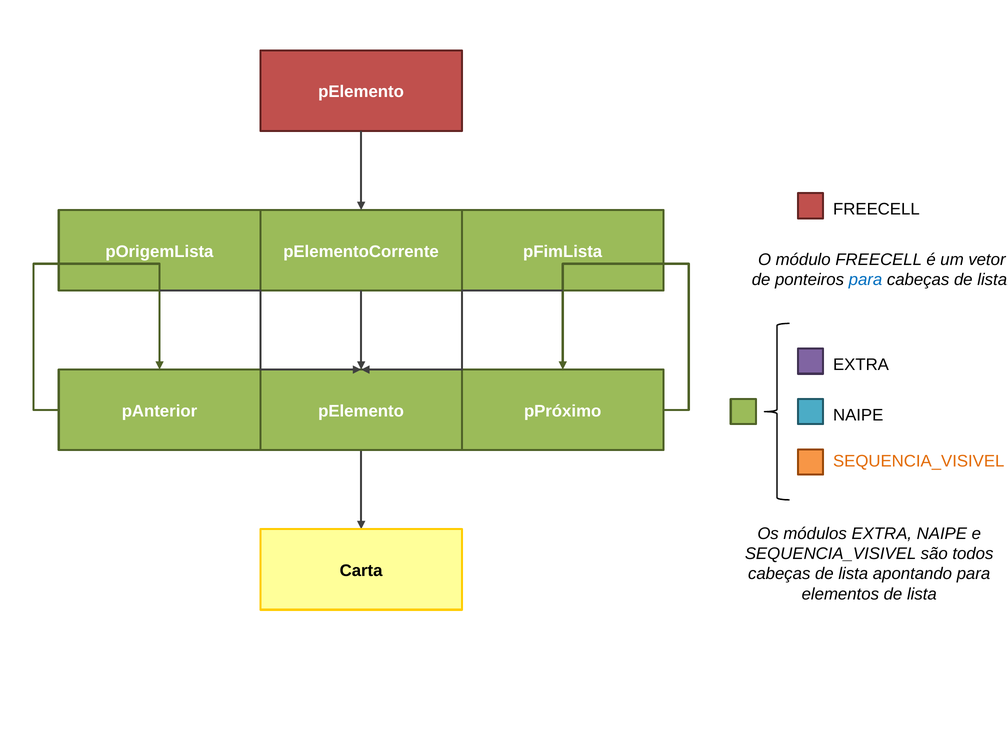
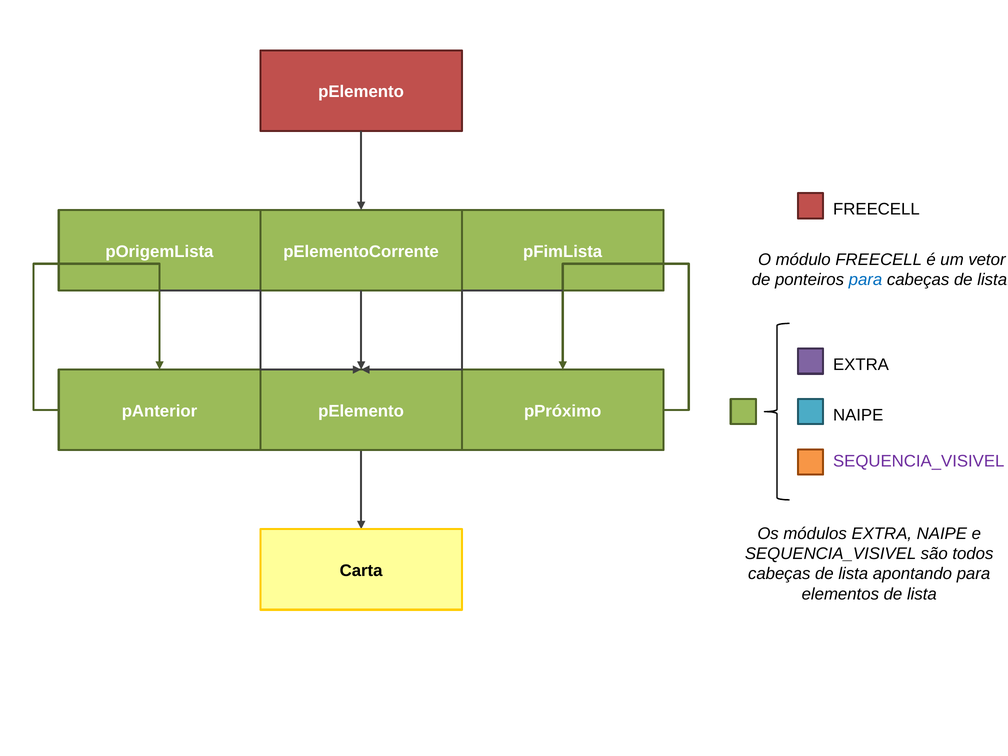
SEQUENCIA_VISIVEL at (919, 461) colour: orange -> purple
